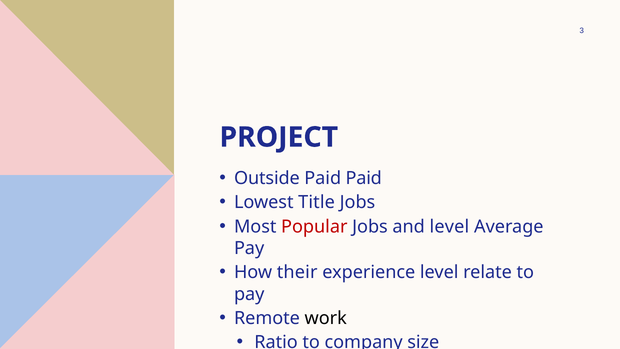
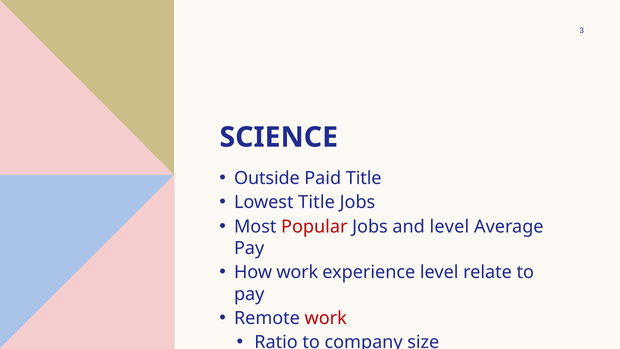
PROJECT: PROJECT -> SCIENCE
Paid Paid: Paid -> Title
How their: their -> work
work at (326, 318) colour: black -> red
